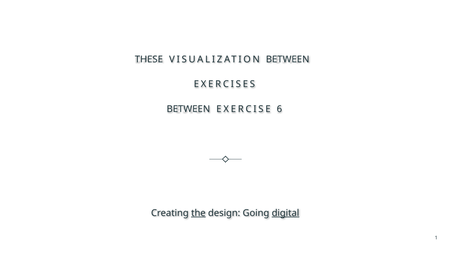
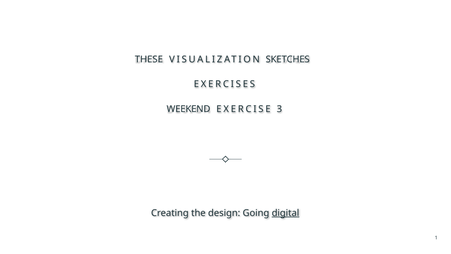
VISUALIZATION BETWEEN: BETWEEN -> SKETCHES
BETWEEN at (188, 109): BETWEEN -> WEEKEND
6: 6 -> 3
the underline: present -> none
